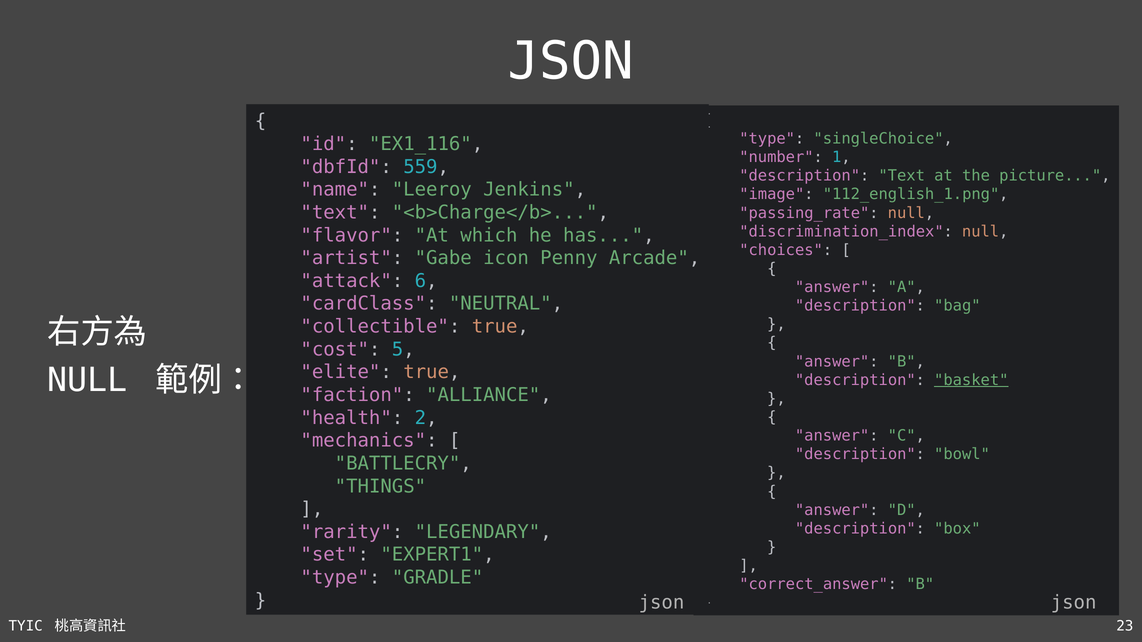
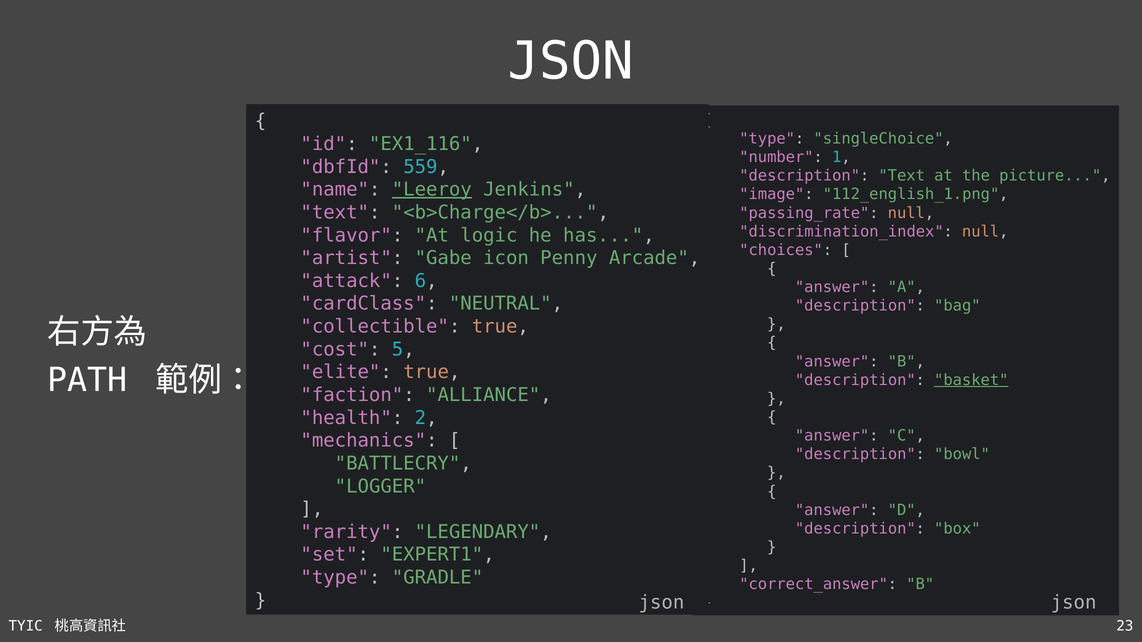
Leeroy underline: none -> present
which: which -> logic
NULL at (87, 380): NULL -> PATH
THINGS: THINGS -> LOGGER
